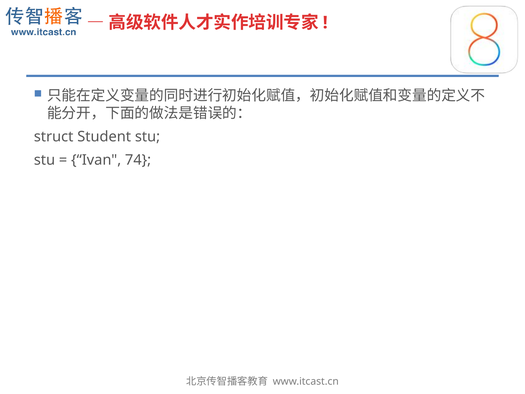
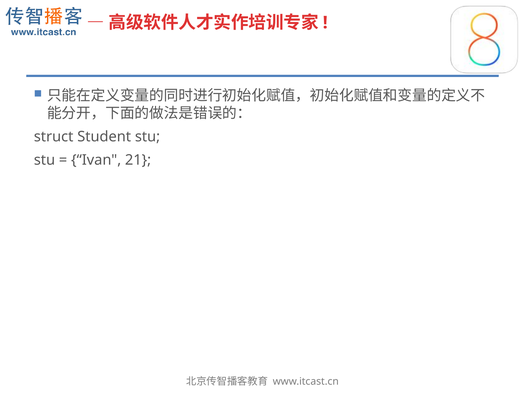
74: 74 -> 21
